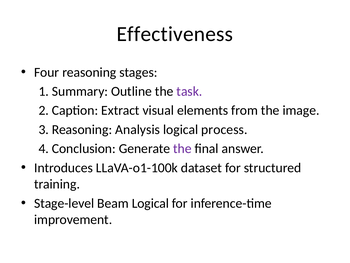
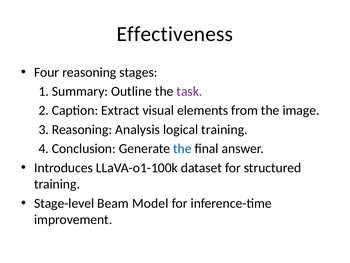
logical process: process -> training
the at (182, 148) colour: purple -> blue
Beam Logical: Logical -> Model
